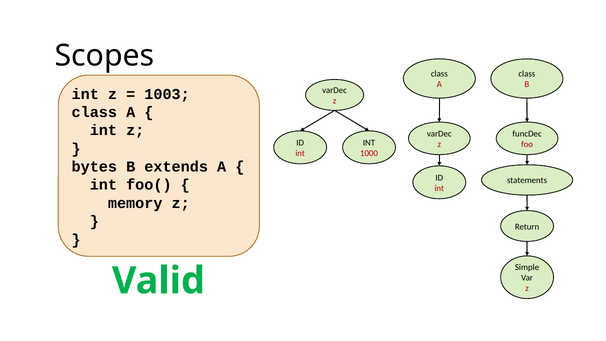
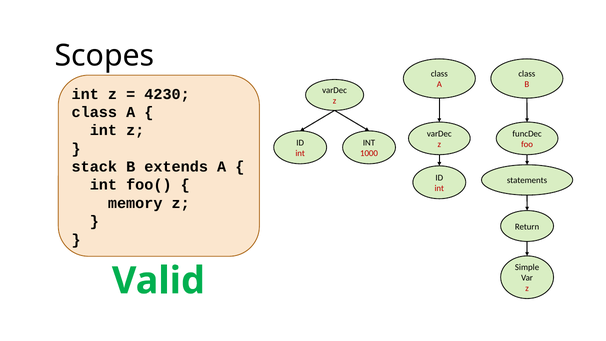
1003: 1003 -> 4230
bytes: bytes -> stack
